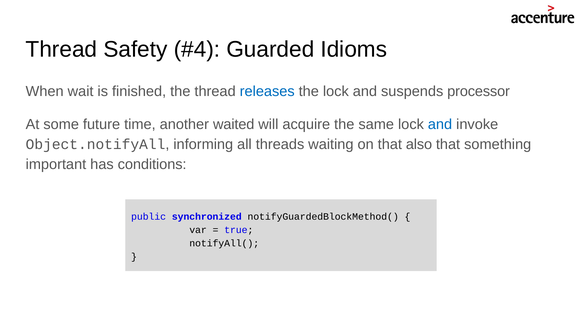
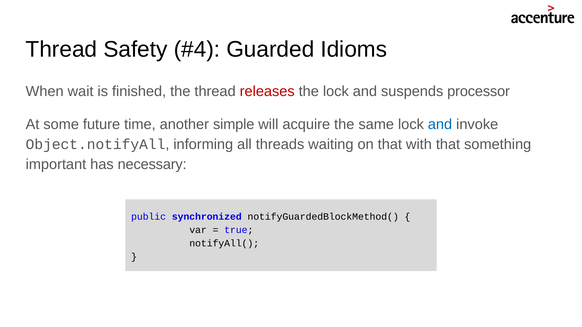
releases colour: blue -> red
waited: waited -> simple
also: also -> with
conditions: conditions -> necessary
